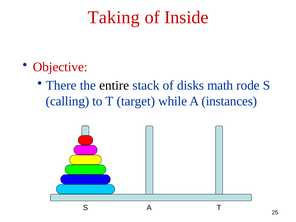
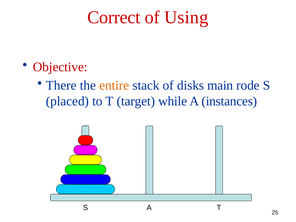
Taking: Taking -> Correct
Inside: Inside -> Using
entire colour: black -> orange
math: math -> main
calling: calling -> placed
